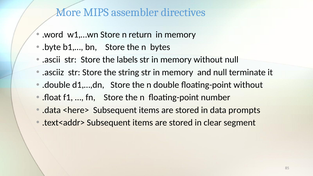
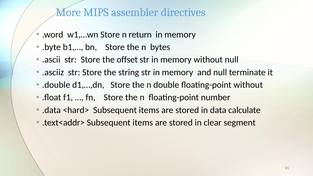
labels: labels -> offset
<here>: <here> -> <hard>
prompts: prompts -> calculate
